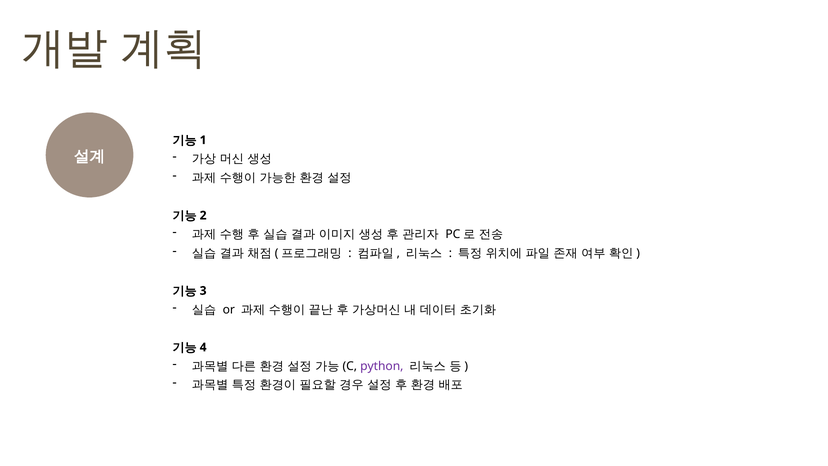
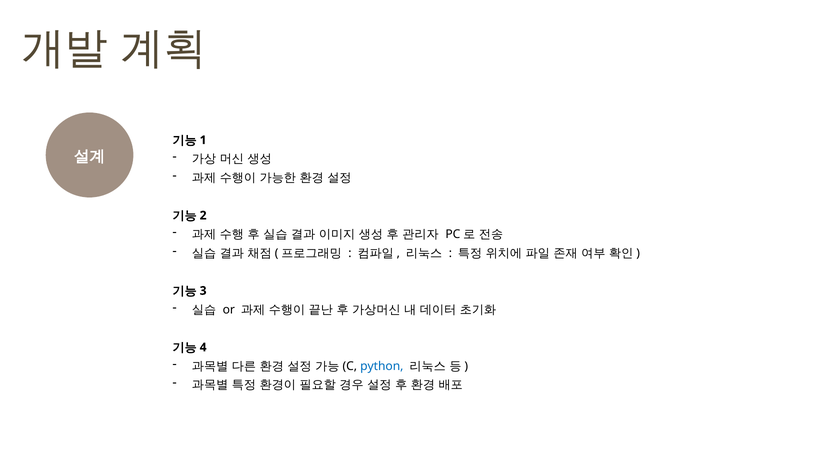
python colour: purple -> blue
